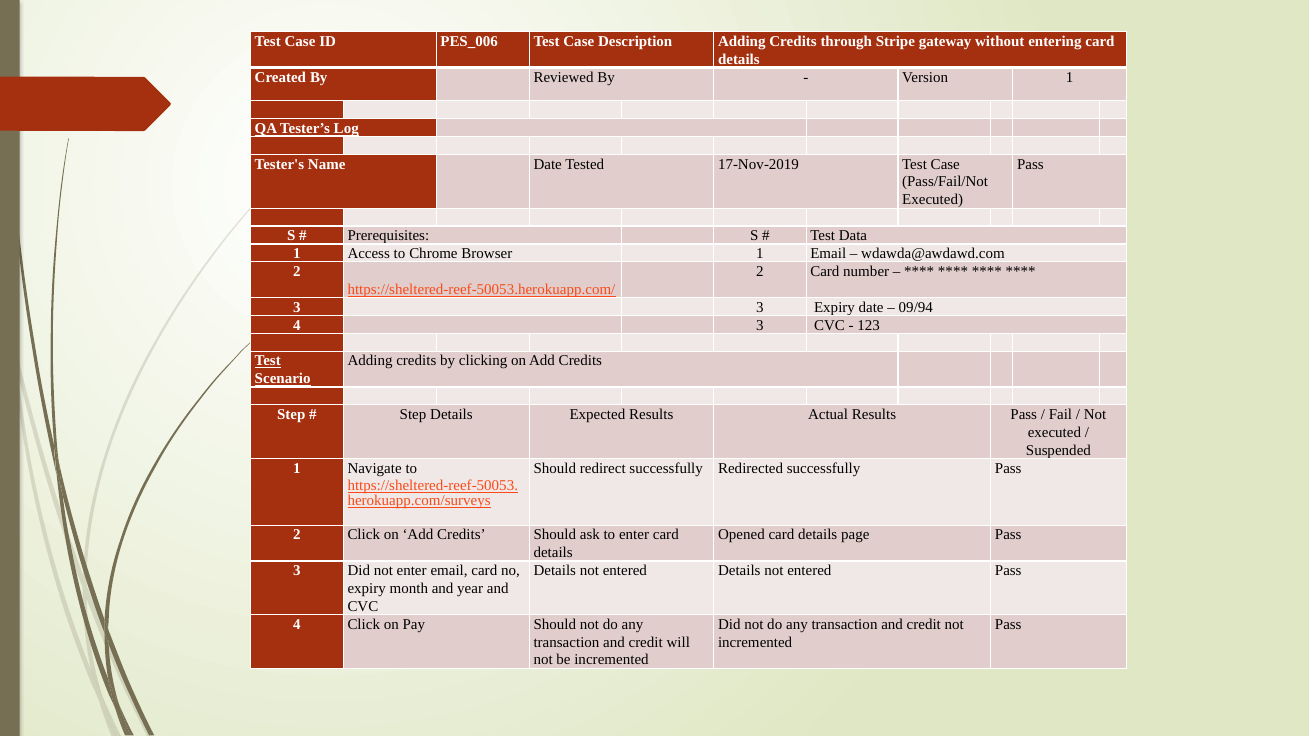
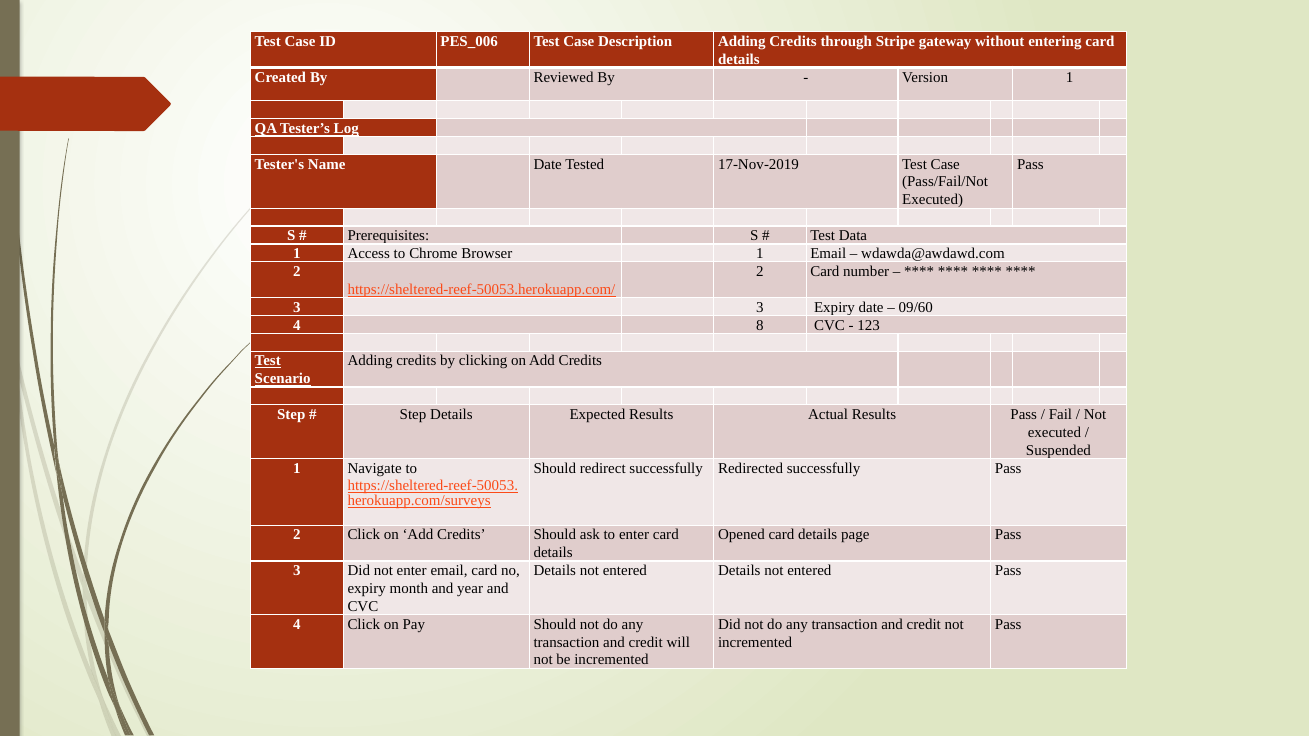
09/94: 09/94 -> 09/60
4 3: 3 -> 8
